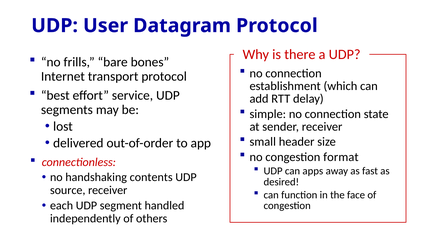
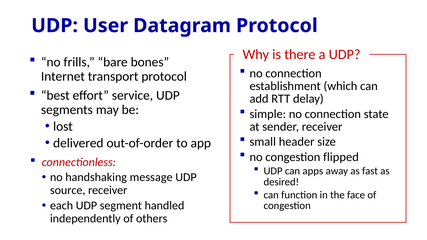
format: format -> flipped
contents: contents -> message
